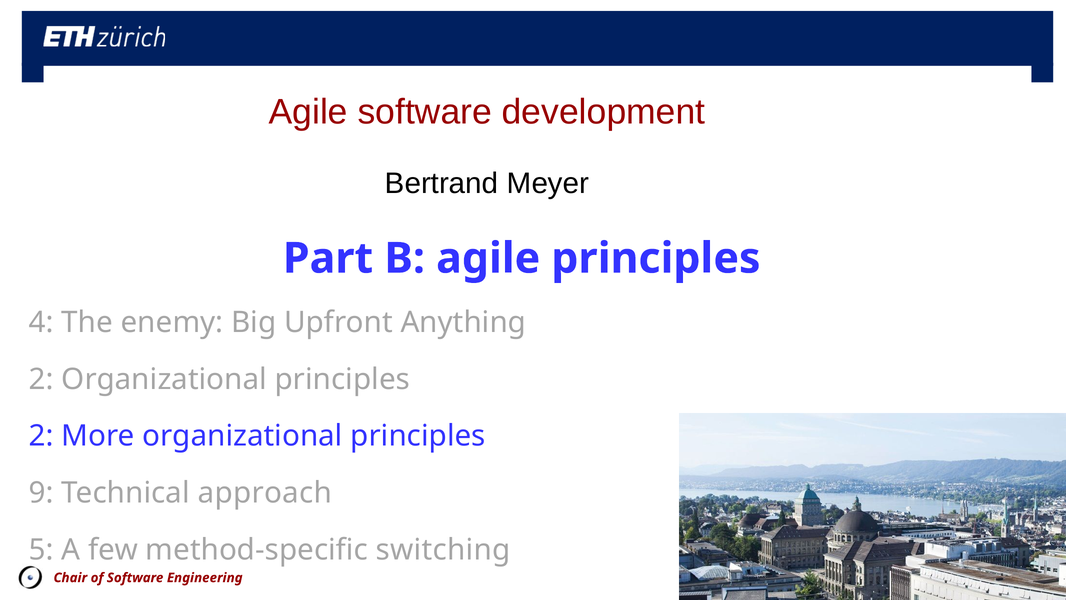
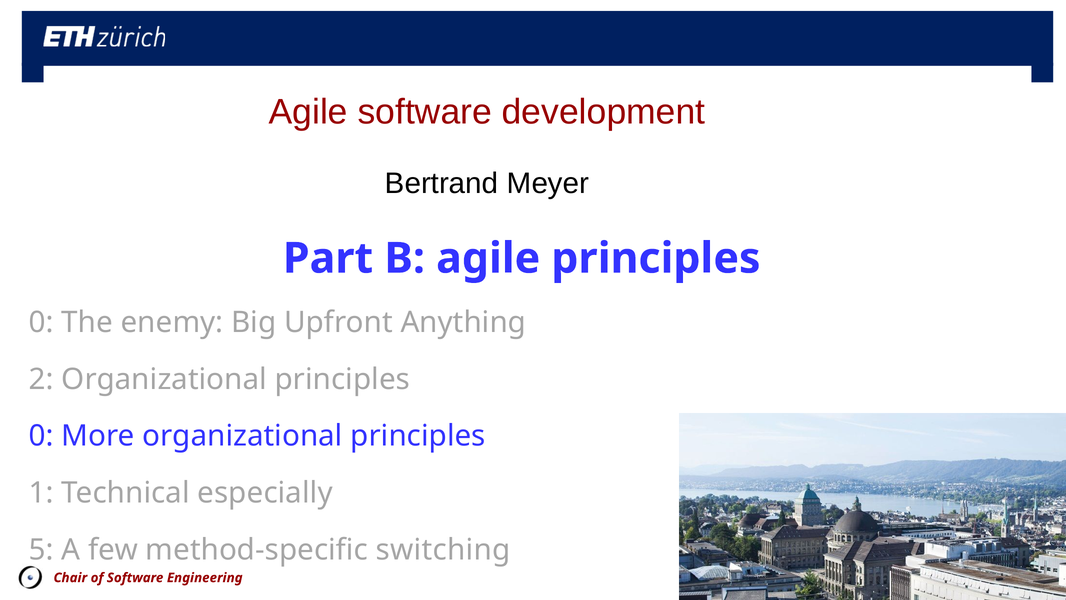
4 at (41, 322): 4 -> 0
2 at (41, 436): 2 -> 0
9: 9 -> 1
approach: approach -> especially
